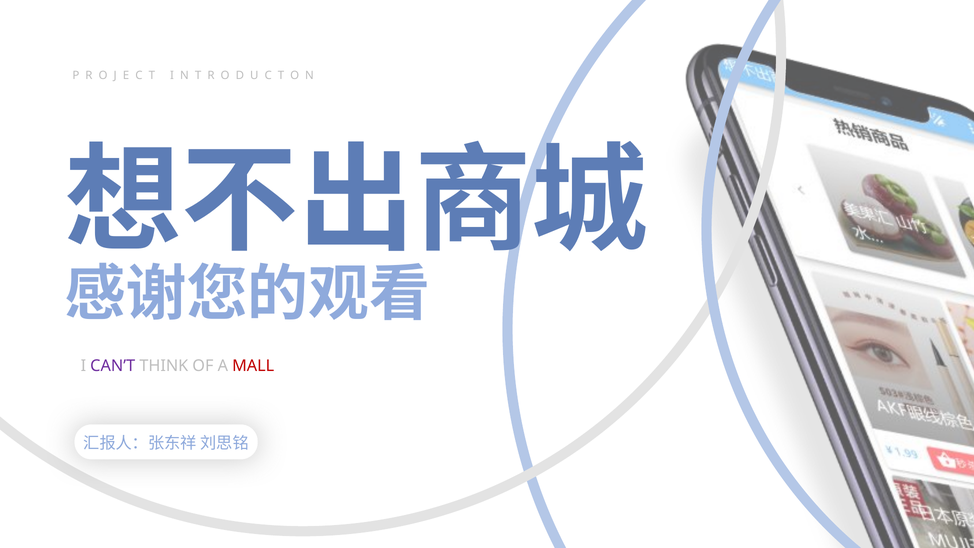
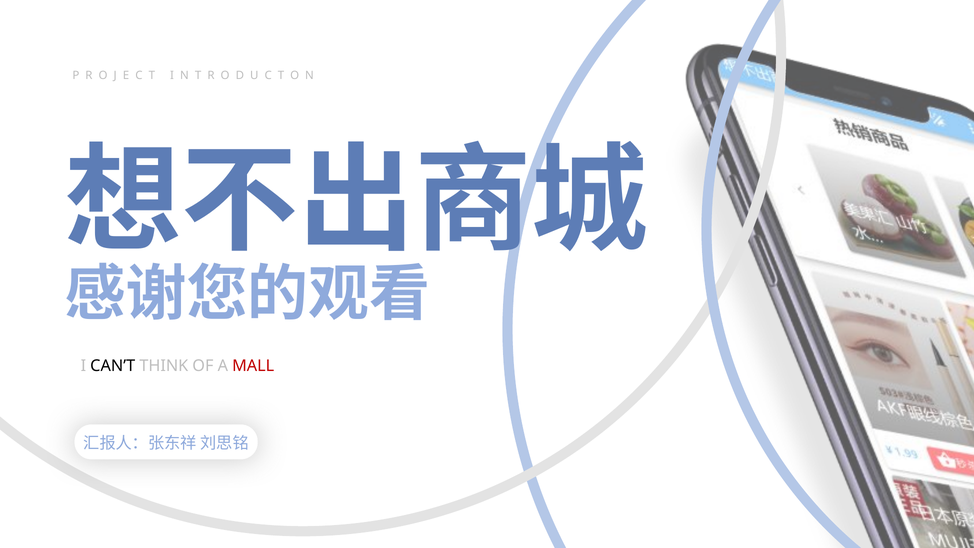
CAN’T colour: purple -> black
